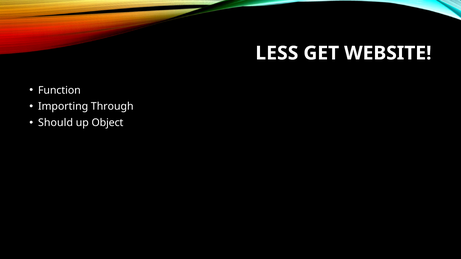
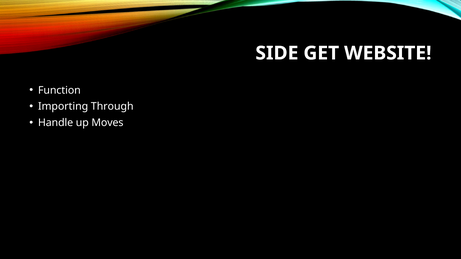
LESS: LESS -> SIDE
Should: Should -> Handle
Object: Object -> Moves
